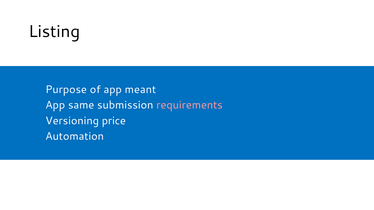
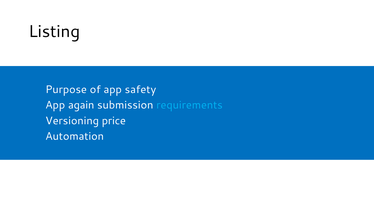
meant: meant -> safety
same: same -> again
requirements colour: pink -> light blue
